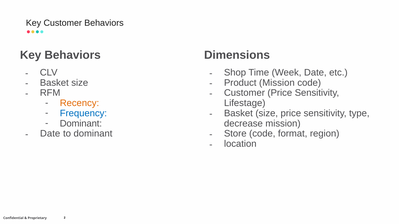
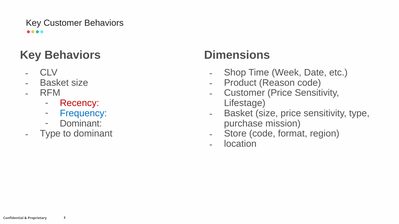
Product Mission: Mission -> Reason
Recency colour: orange -> red
decrease: decrease -> purchase
Date at (50, 134): Date -> Type
